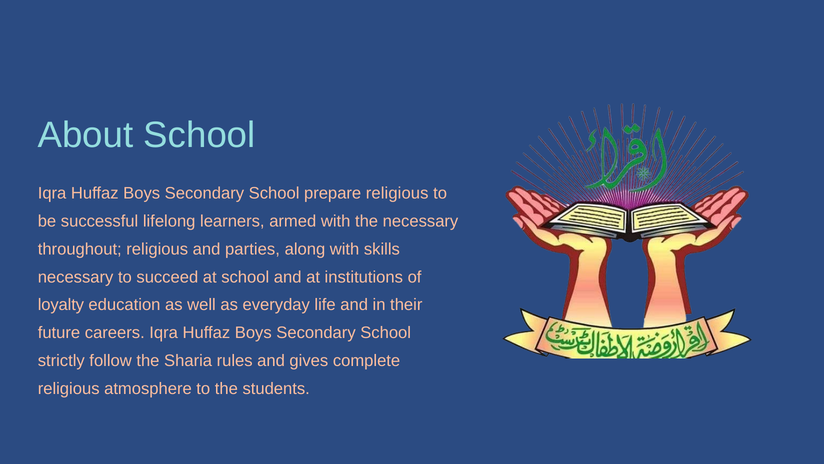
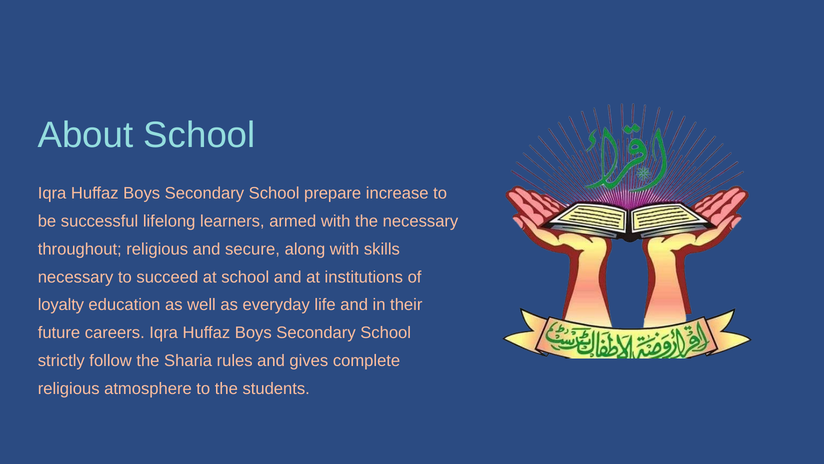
prepare religious: religious -> increase
parties: parties -> secure
